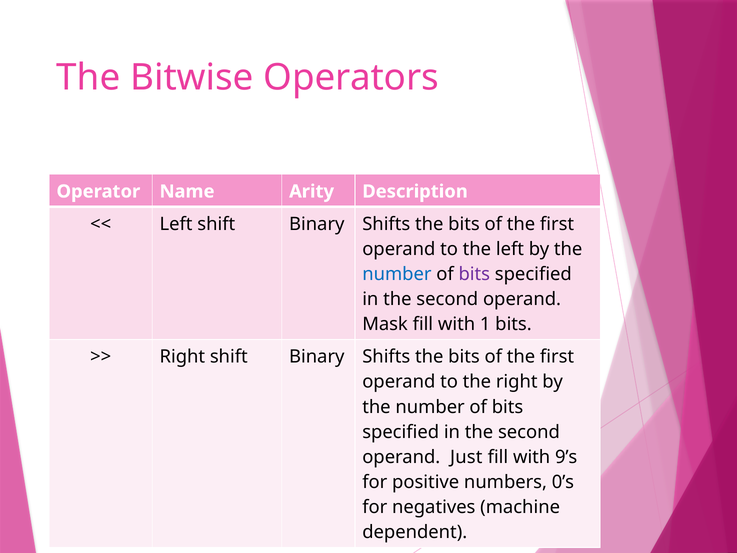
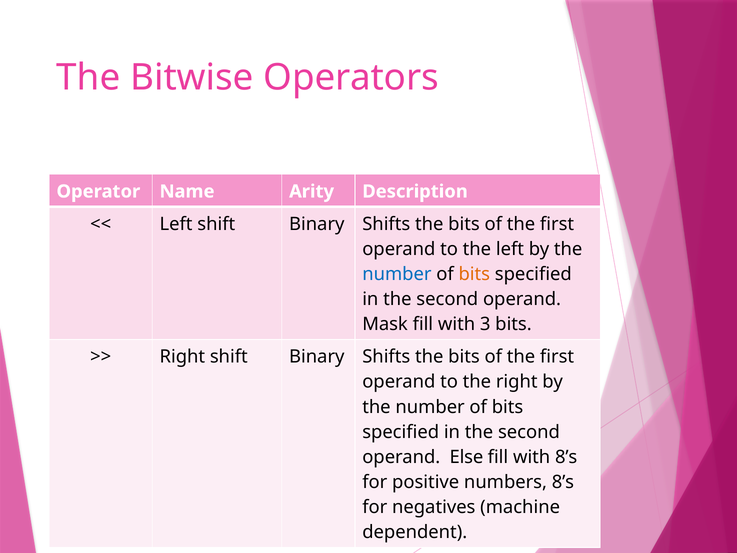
bits at (474, 274) colour: purple -> orange
1: 1 -> 3
Just: Just -> Else
with 9’s: 9’s -> 8’s
numbers 0’s: 0’s -> 8’s
